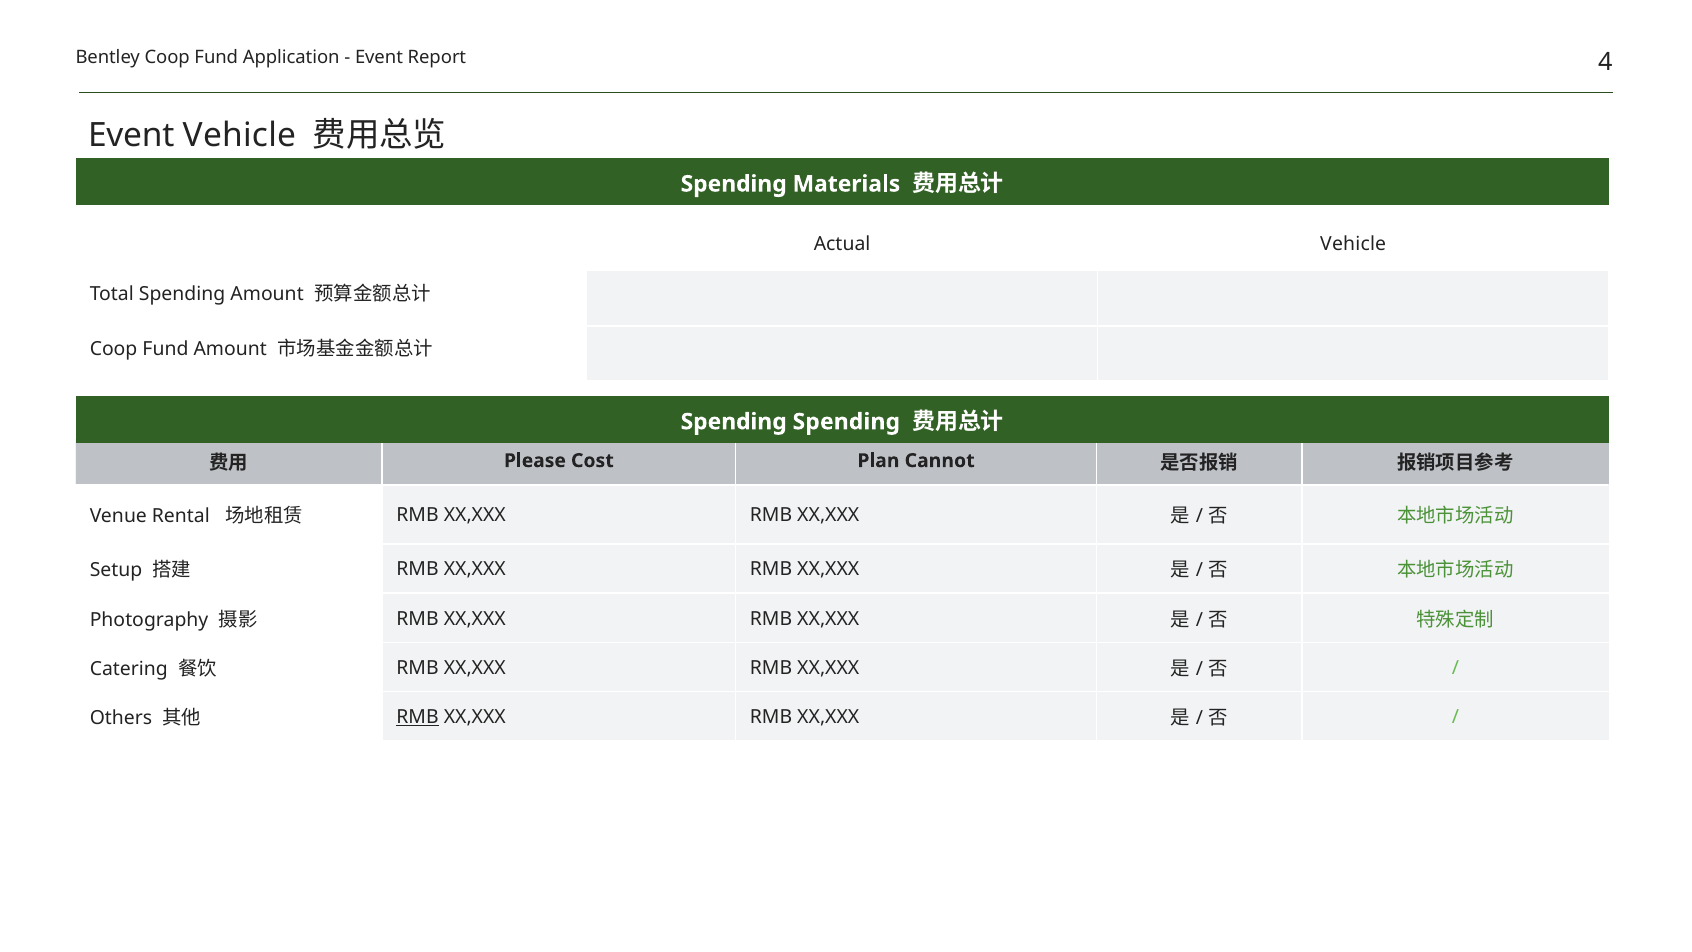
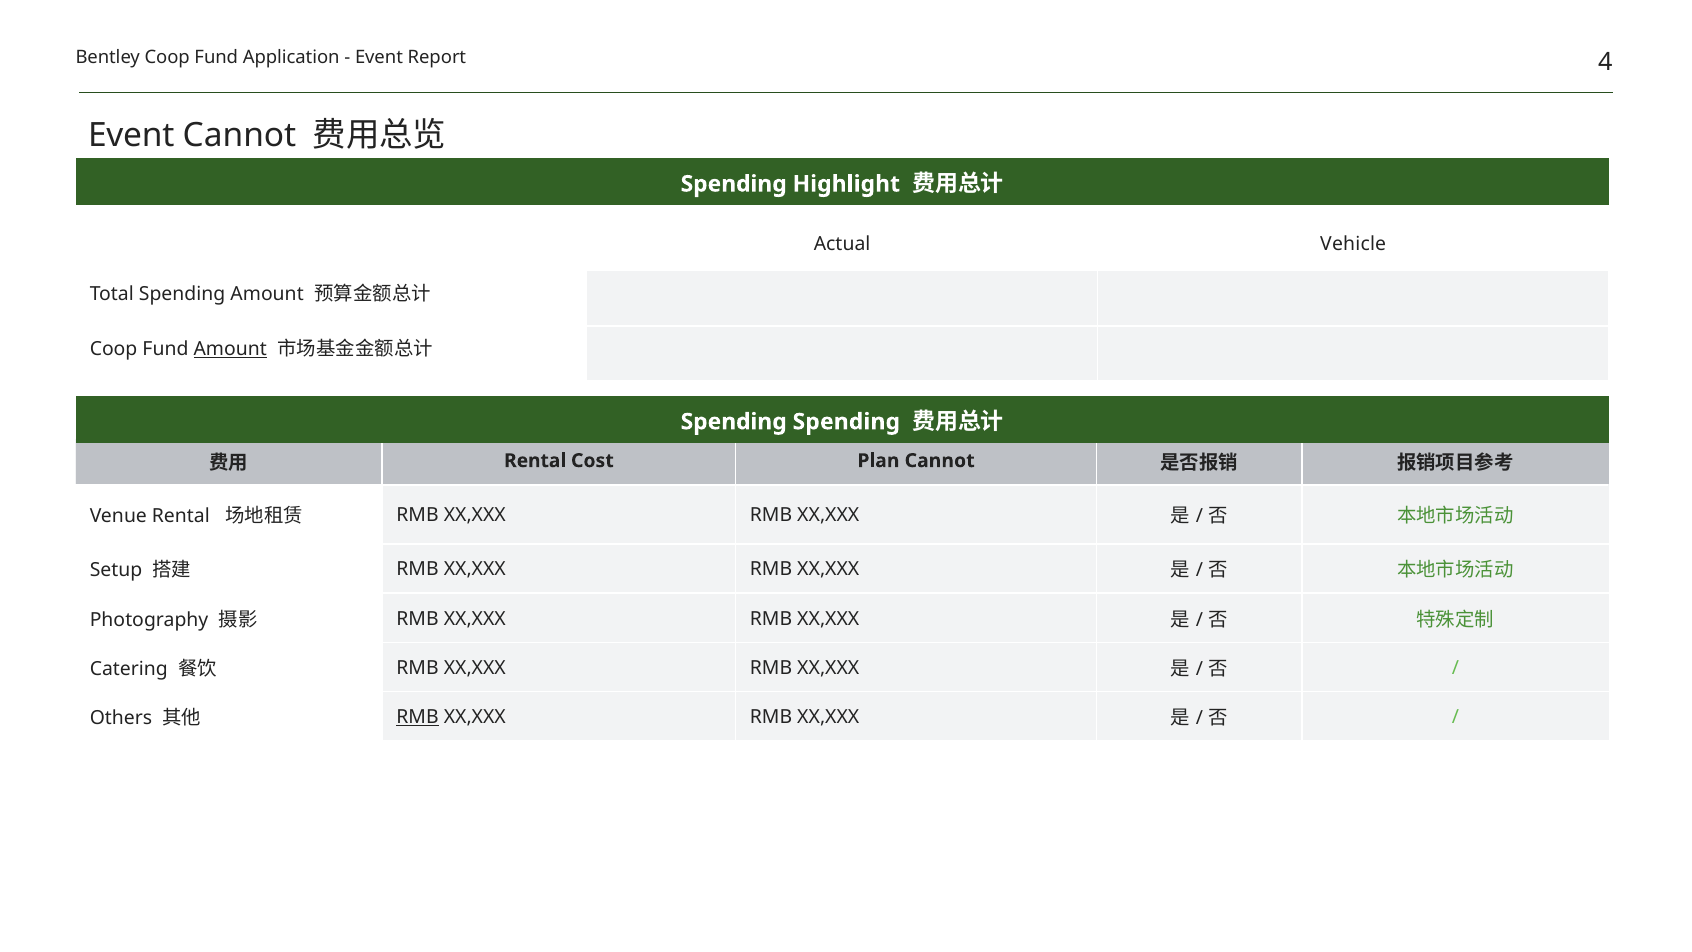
Event Vehicle: Vehicle -> Cannot
Materials: Materials -> Highlight
Amount at (230, 349) underline: none -> present
Please at (535, 461): Please -> Rental
